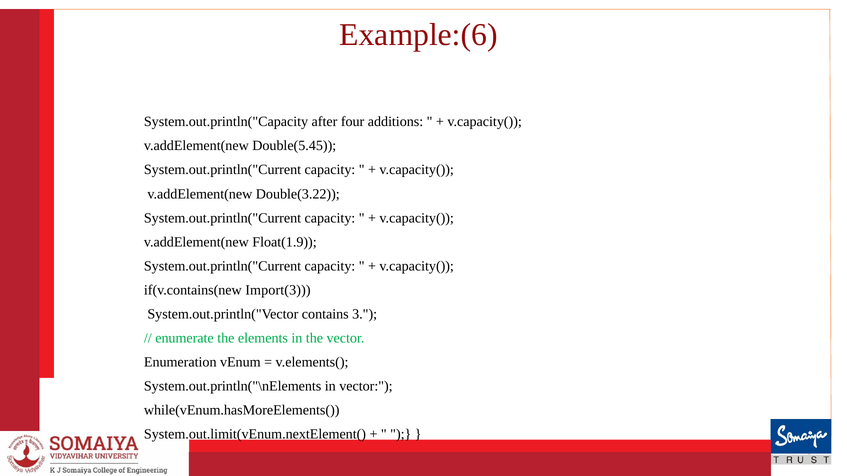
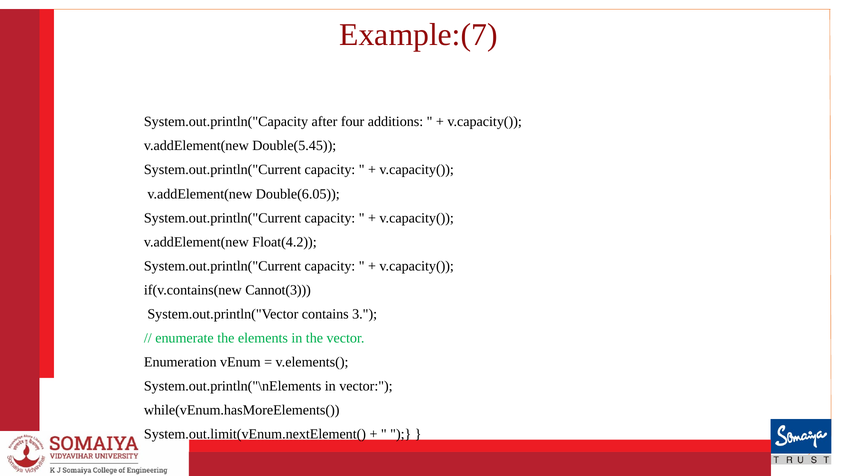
Example:(6: Example:(6 -> Example:(7
Double(3.22: Double(3.22 -> Double(6.05
Float(1.9: Float(1.9 -> Float(4.2
Import(3: Import(3 -> Cannot(3
